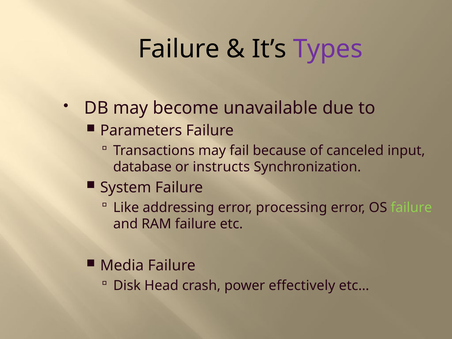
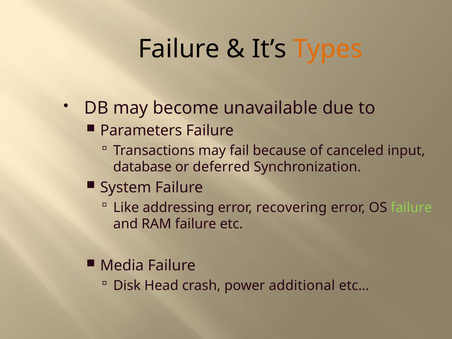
Types colour: purple -> orange
instructs: instructs -> deferred
processing: processing -> recovering
effectively: effectively -> additional
